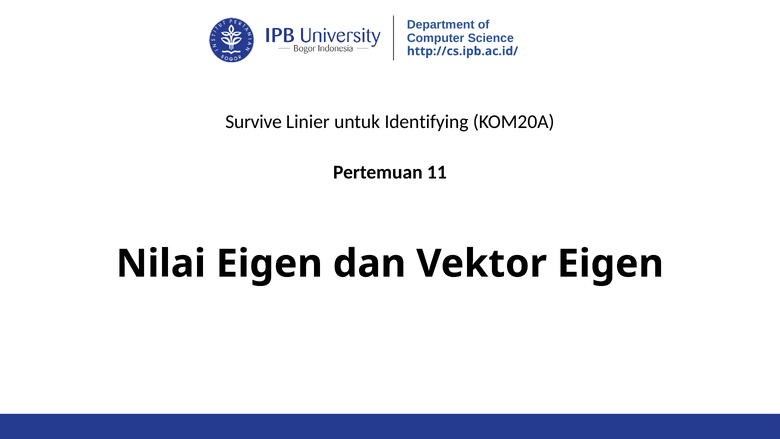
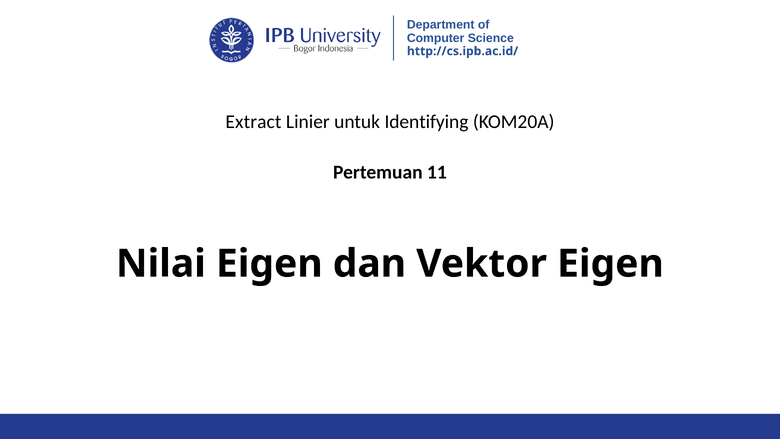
Survive: Survive -> Extract
